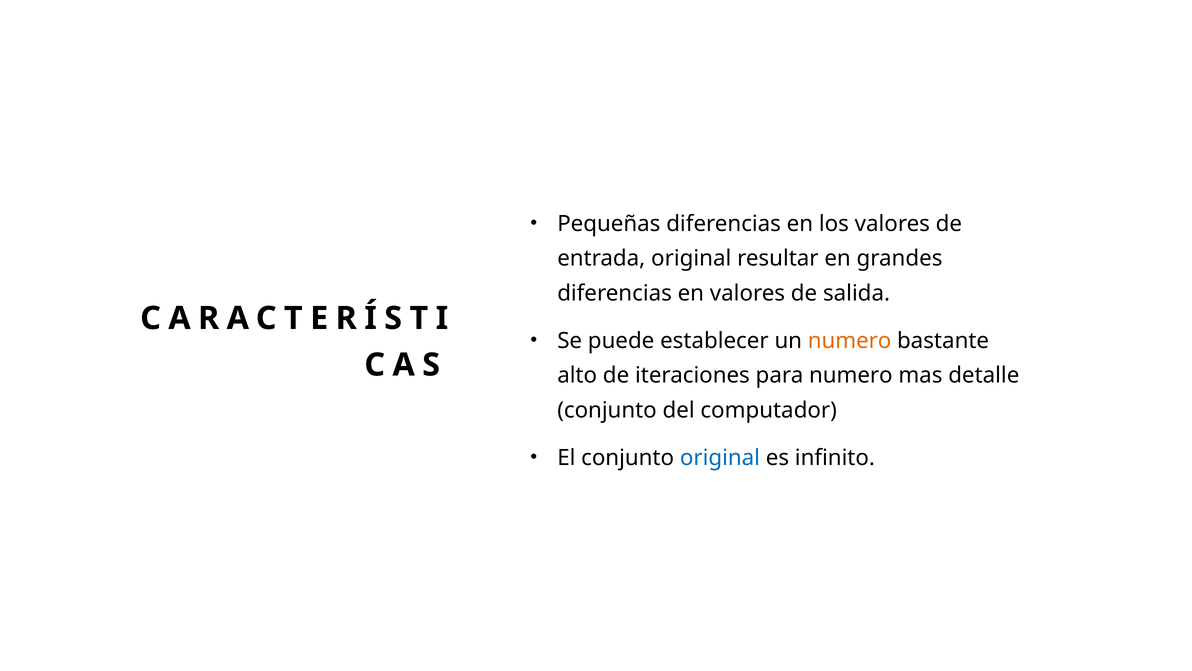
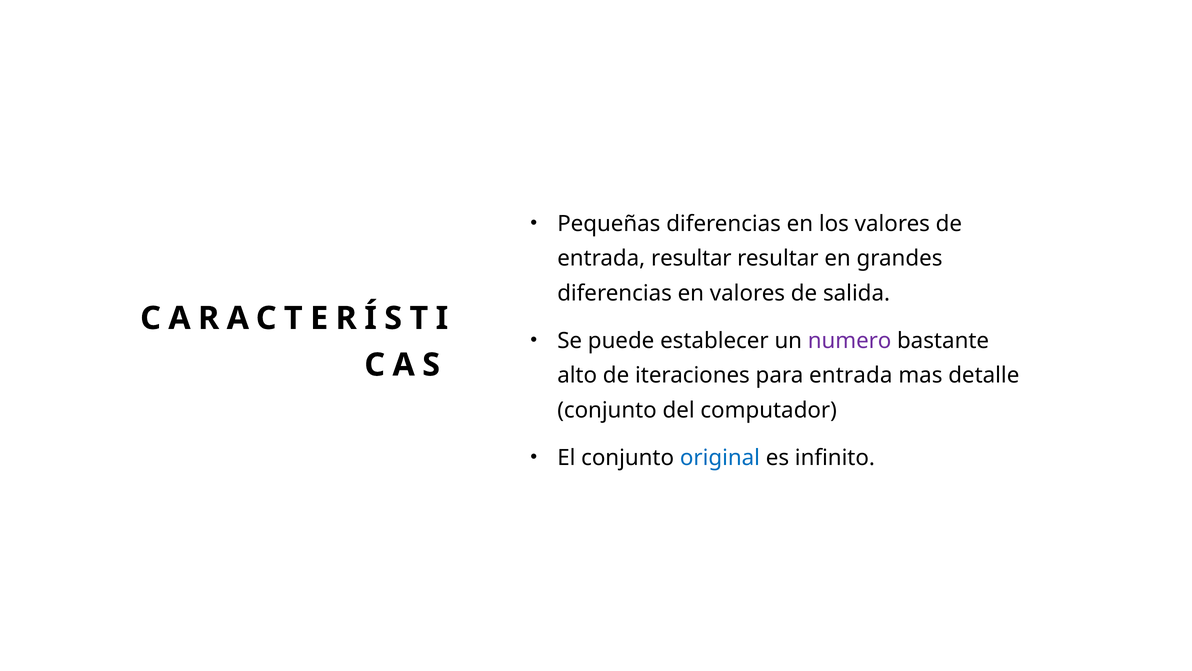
entrada original: original -> resultar
numero at (850, 340) colour: orange -> purple
para numero: numero -> entrada
